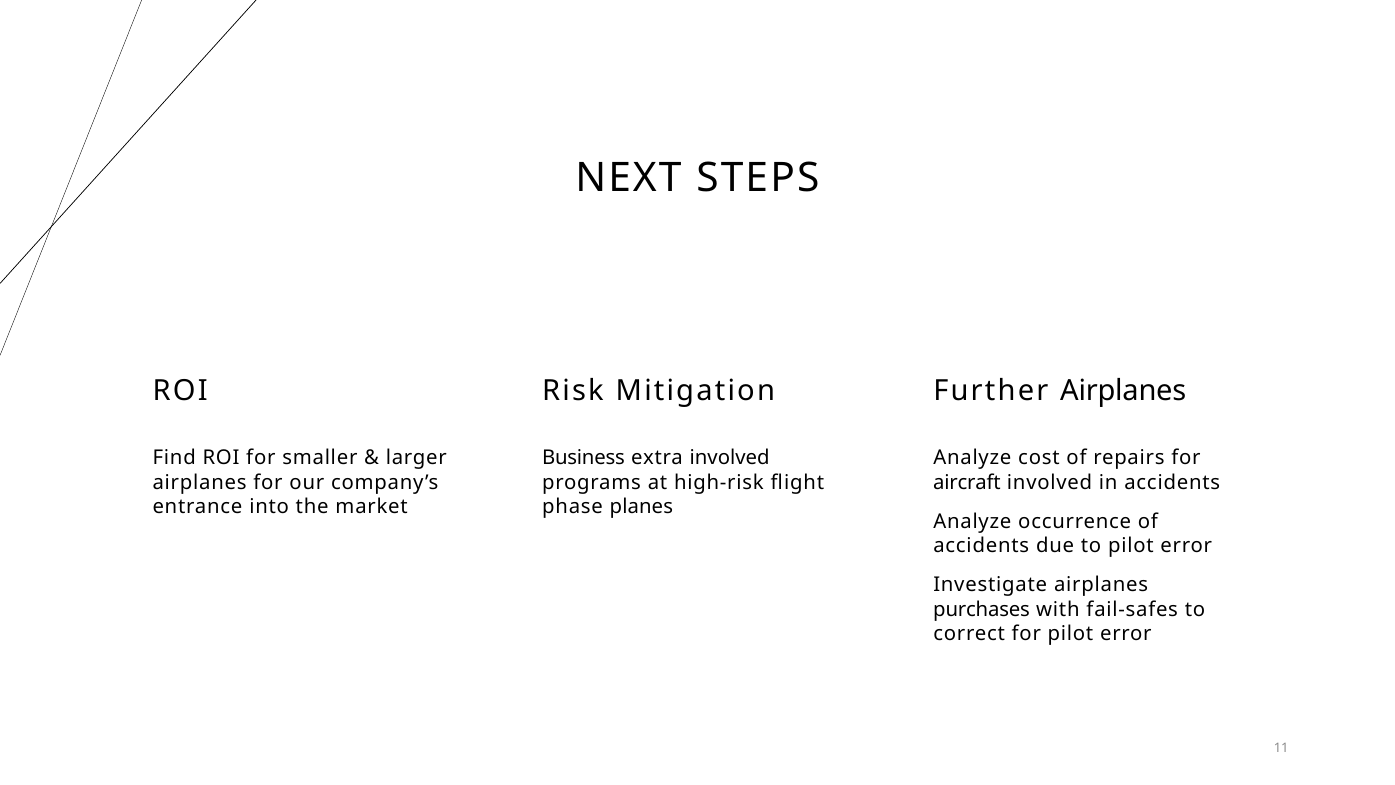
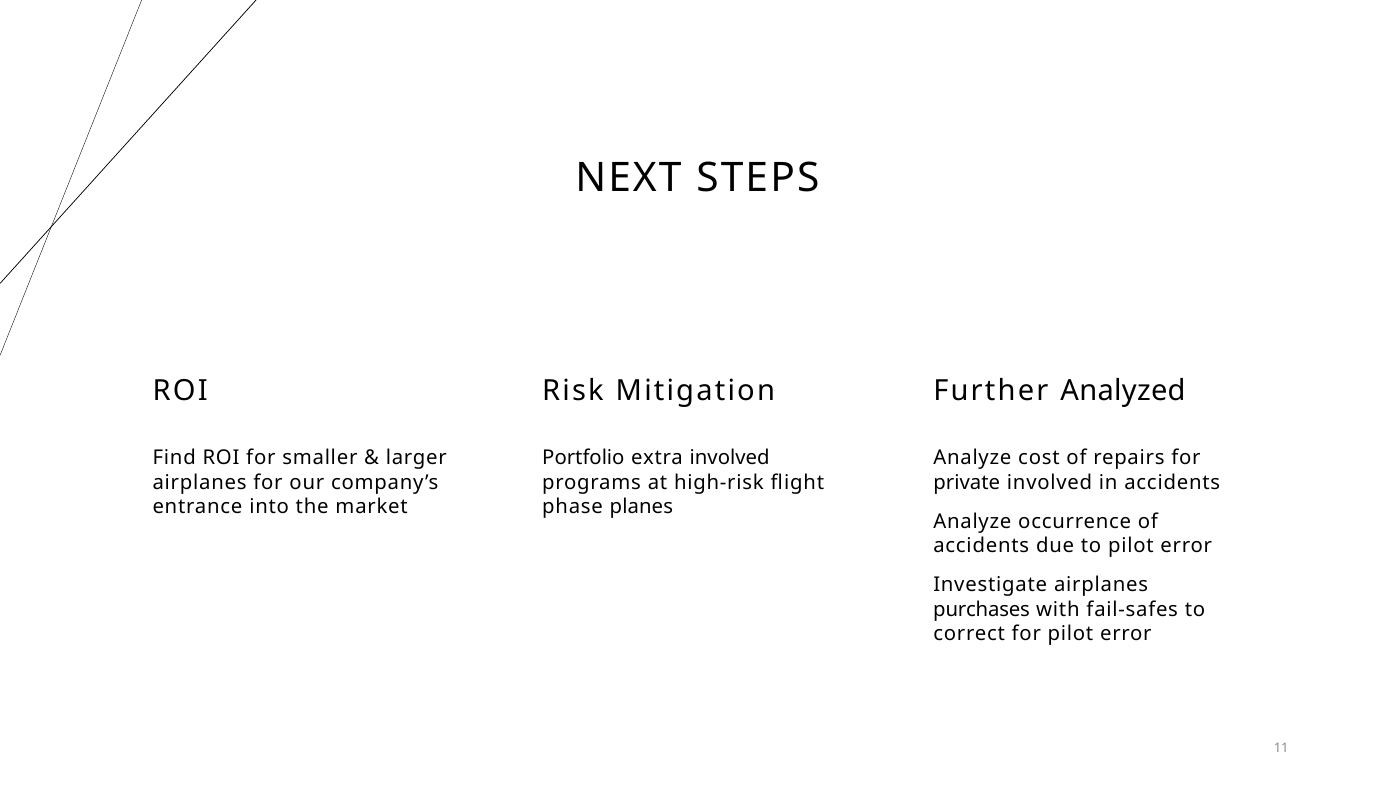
Further Airplanes: Airplanes -> Analyzed
Business: Business -> Portfolio
aircraft: aircraft -> private
